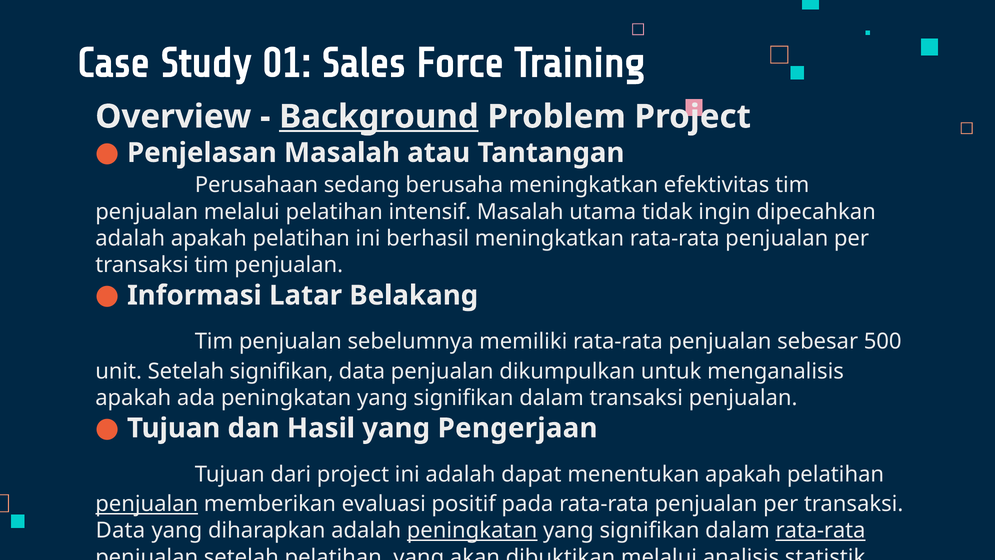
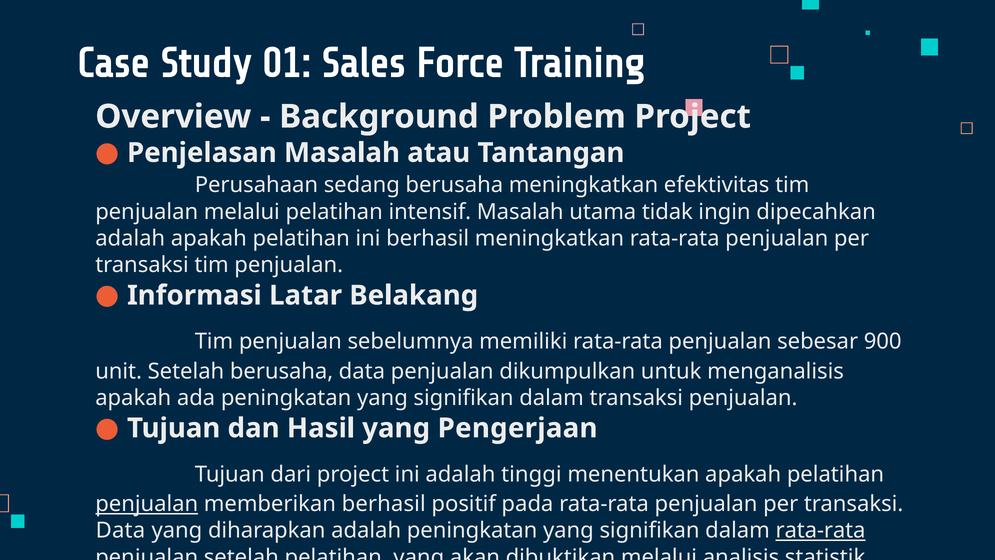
Background underline: present -> none
500: 500 -> 900
Setelah signifikan: signifikan -> berusaha
dapat: dapat -> tinggi
memberikan evaluasi: evaluasi -> berhasil
peningkatan at (472, 530) underline: present -> none
